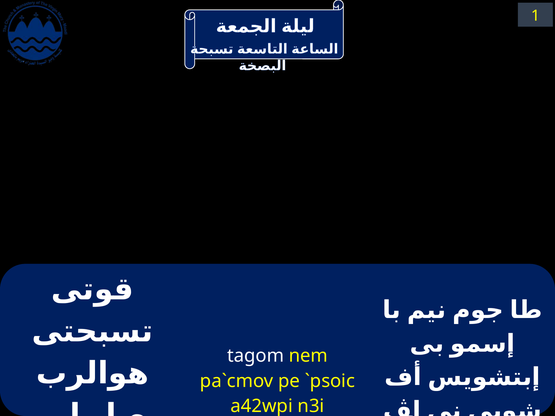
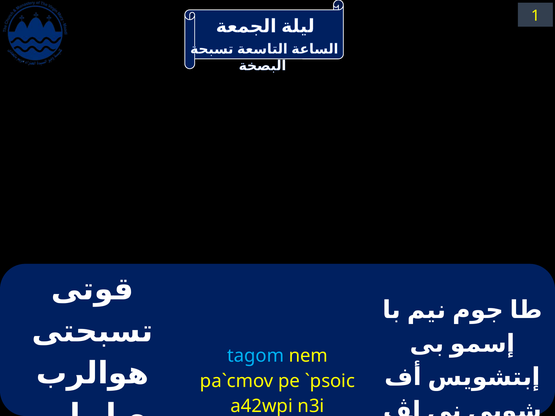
tagom colour: white -> light blue
